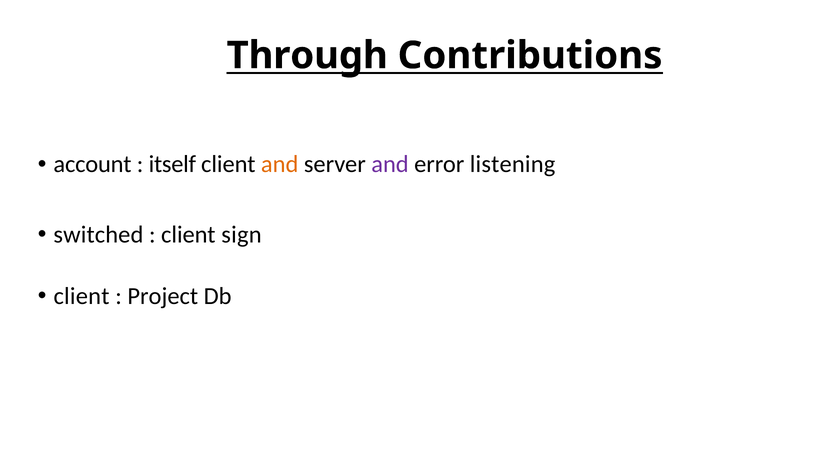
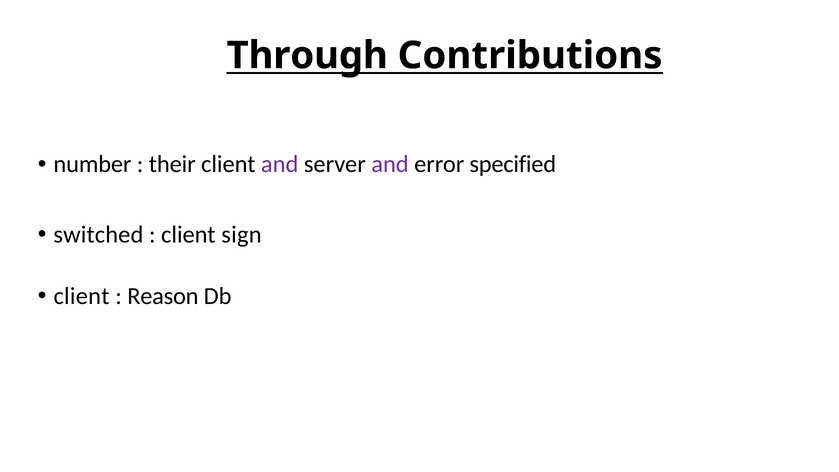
account: account -> number
itself: itself -> their
and at (280, 164) colour: orange -> purple
listening: listening -> specified
Project: Project -> Reason
